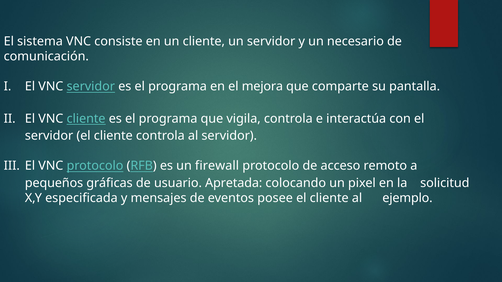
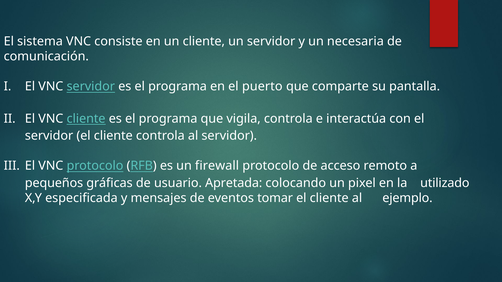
necesario: necesario -> necesaria
mejora: mejora -> puerto
solicitud: solicitud -> utilizado
posee: posee -> tomar
